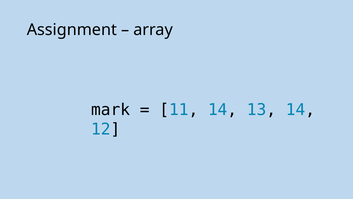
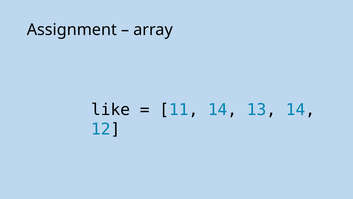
mark: mark -> like
